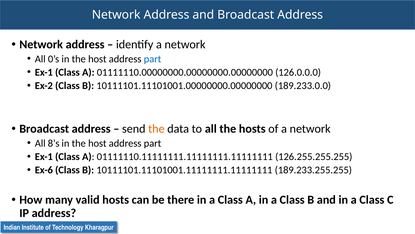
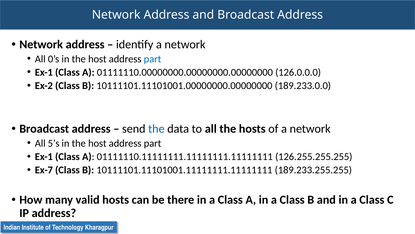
the at (156, 129) colour: orange -> blue
8’s: 8’s -> 5’s
Ex-6: Ex-6 -> Ex-7
